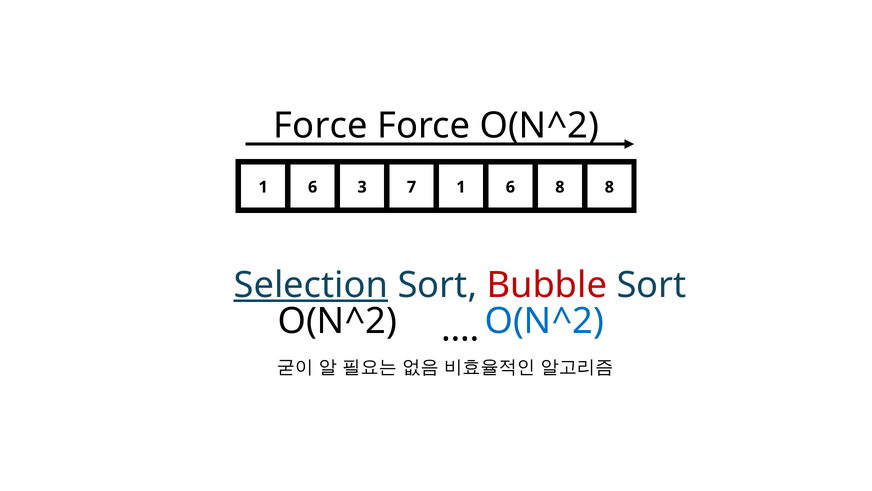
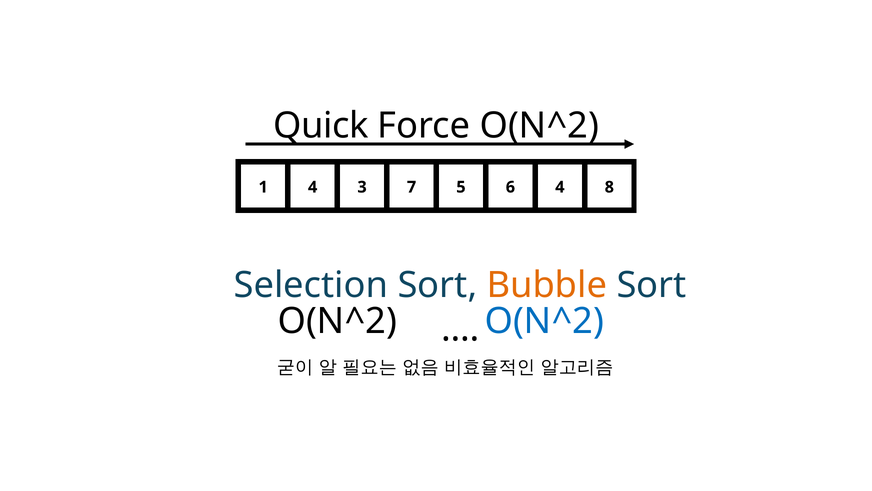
Force at (321, 126): Force -> Quick
6 at (313, 187): 6 -> 4
7 1: 1 -> 5
6 8: 8 -> 4
Selection underline: present -> none
Bubble colour: red -> orange
